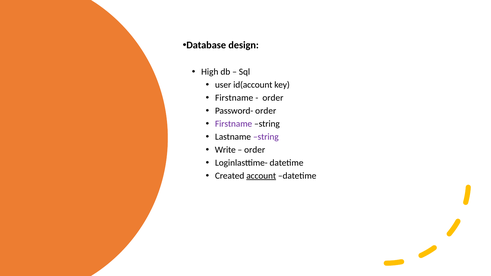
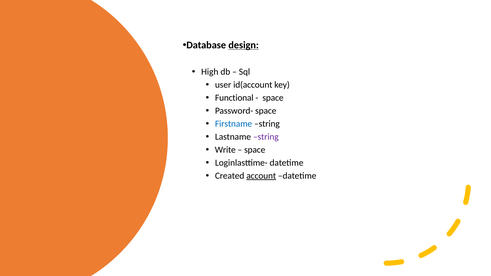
design underline: none -> present
Firstname at (234, 98): Firstname -> Functional
order at (273, 98): order -> space
Password- order: order -> space
Firstname at (234, 124) colour: purple -> blue
order at (255, 150): order -> space
